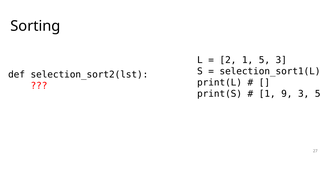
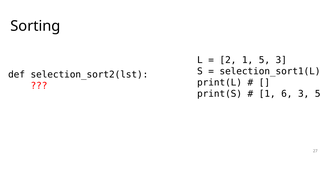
9: 9 -> 6
